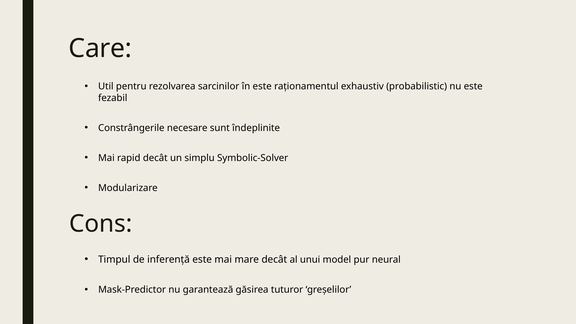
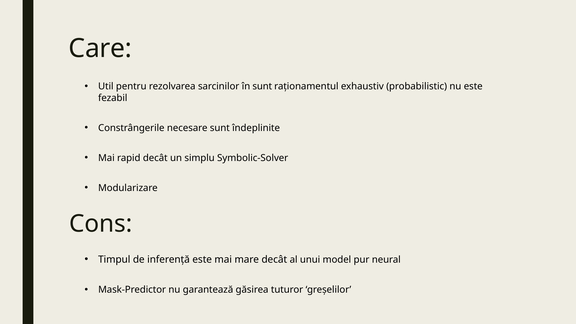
în este: este -> sunt
